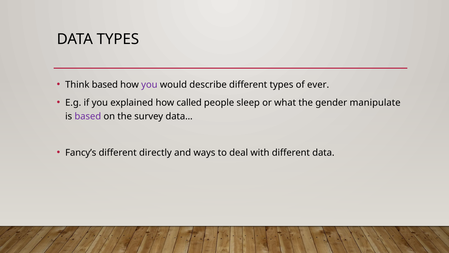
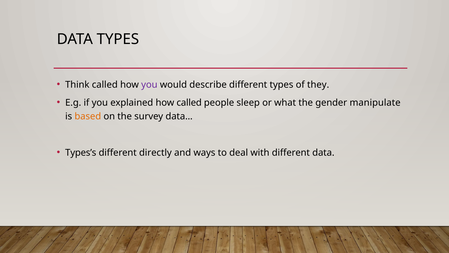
Think based: based -> called
ever: ever -> they
based at (88, 116) colour: purple -> orange
Fancy’s: Fancy’s -> Types’s
